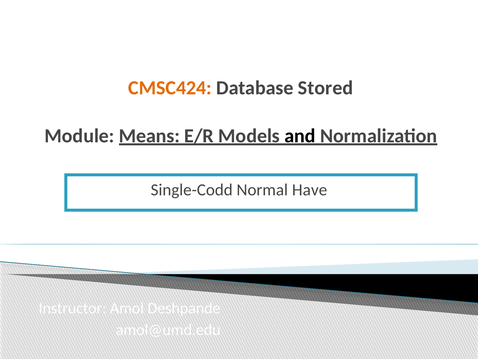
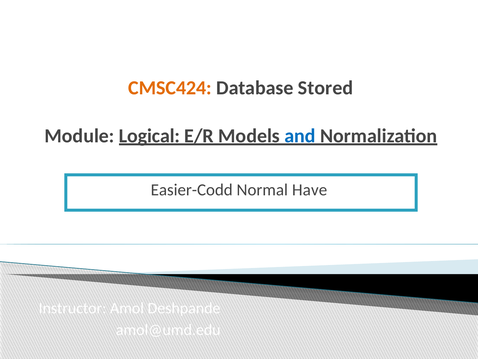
Means: Means -> Logical
and colour: black -> blue
Single-Codd: Single-Codd -> Easier-Codd
